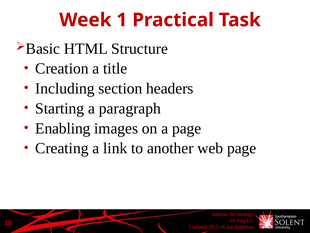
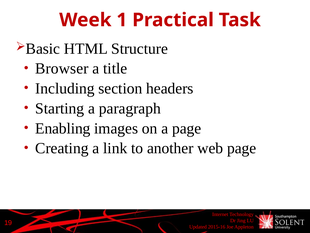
Creation: Creation -> Browser
